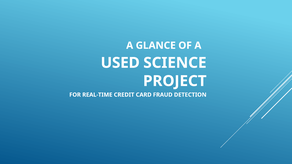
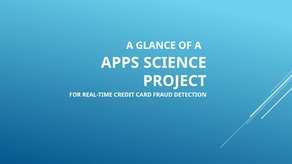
USED: USED -> APPS
